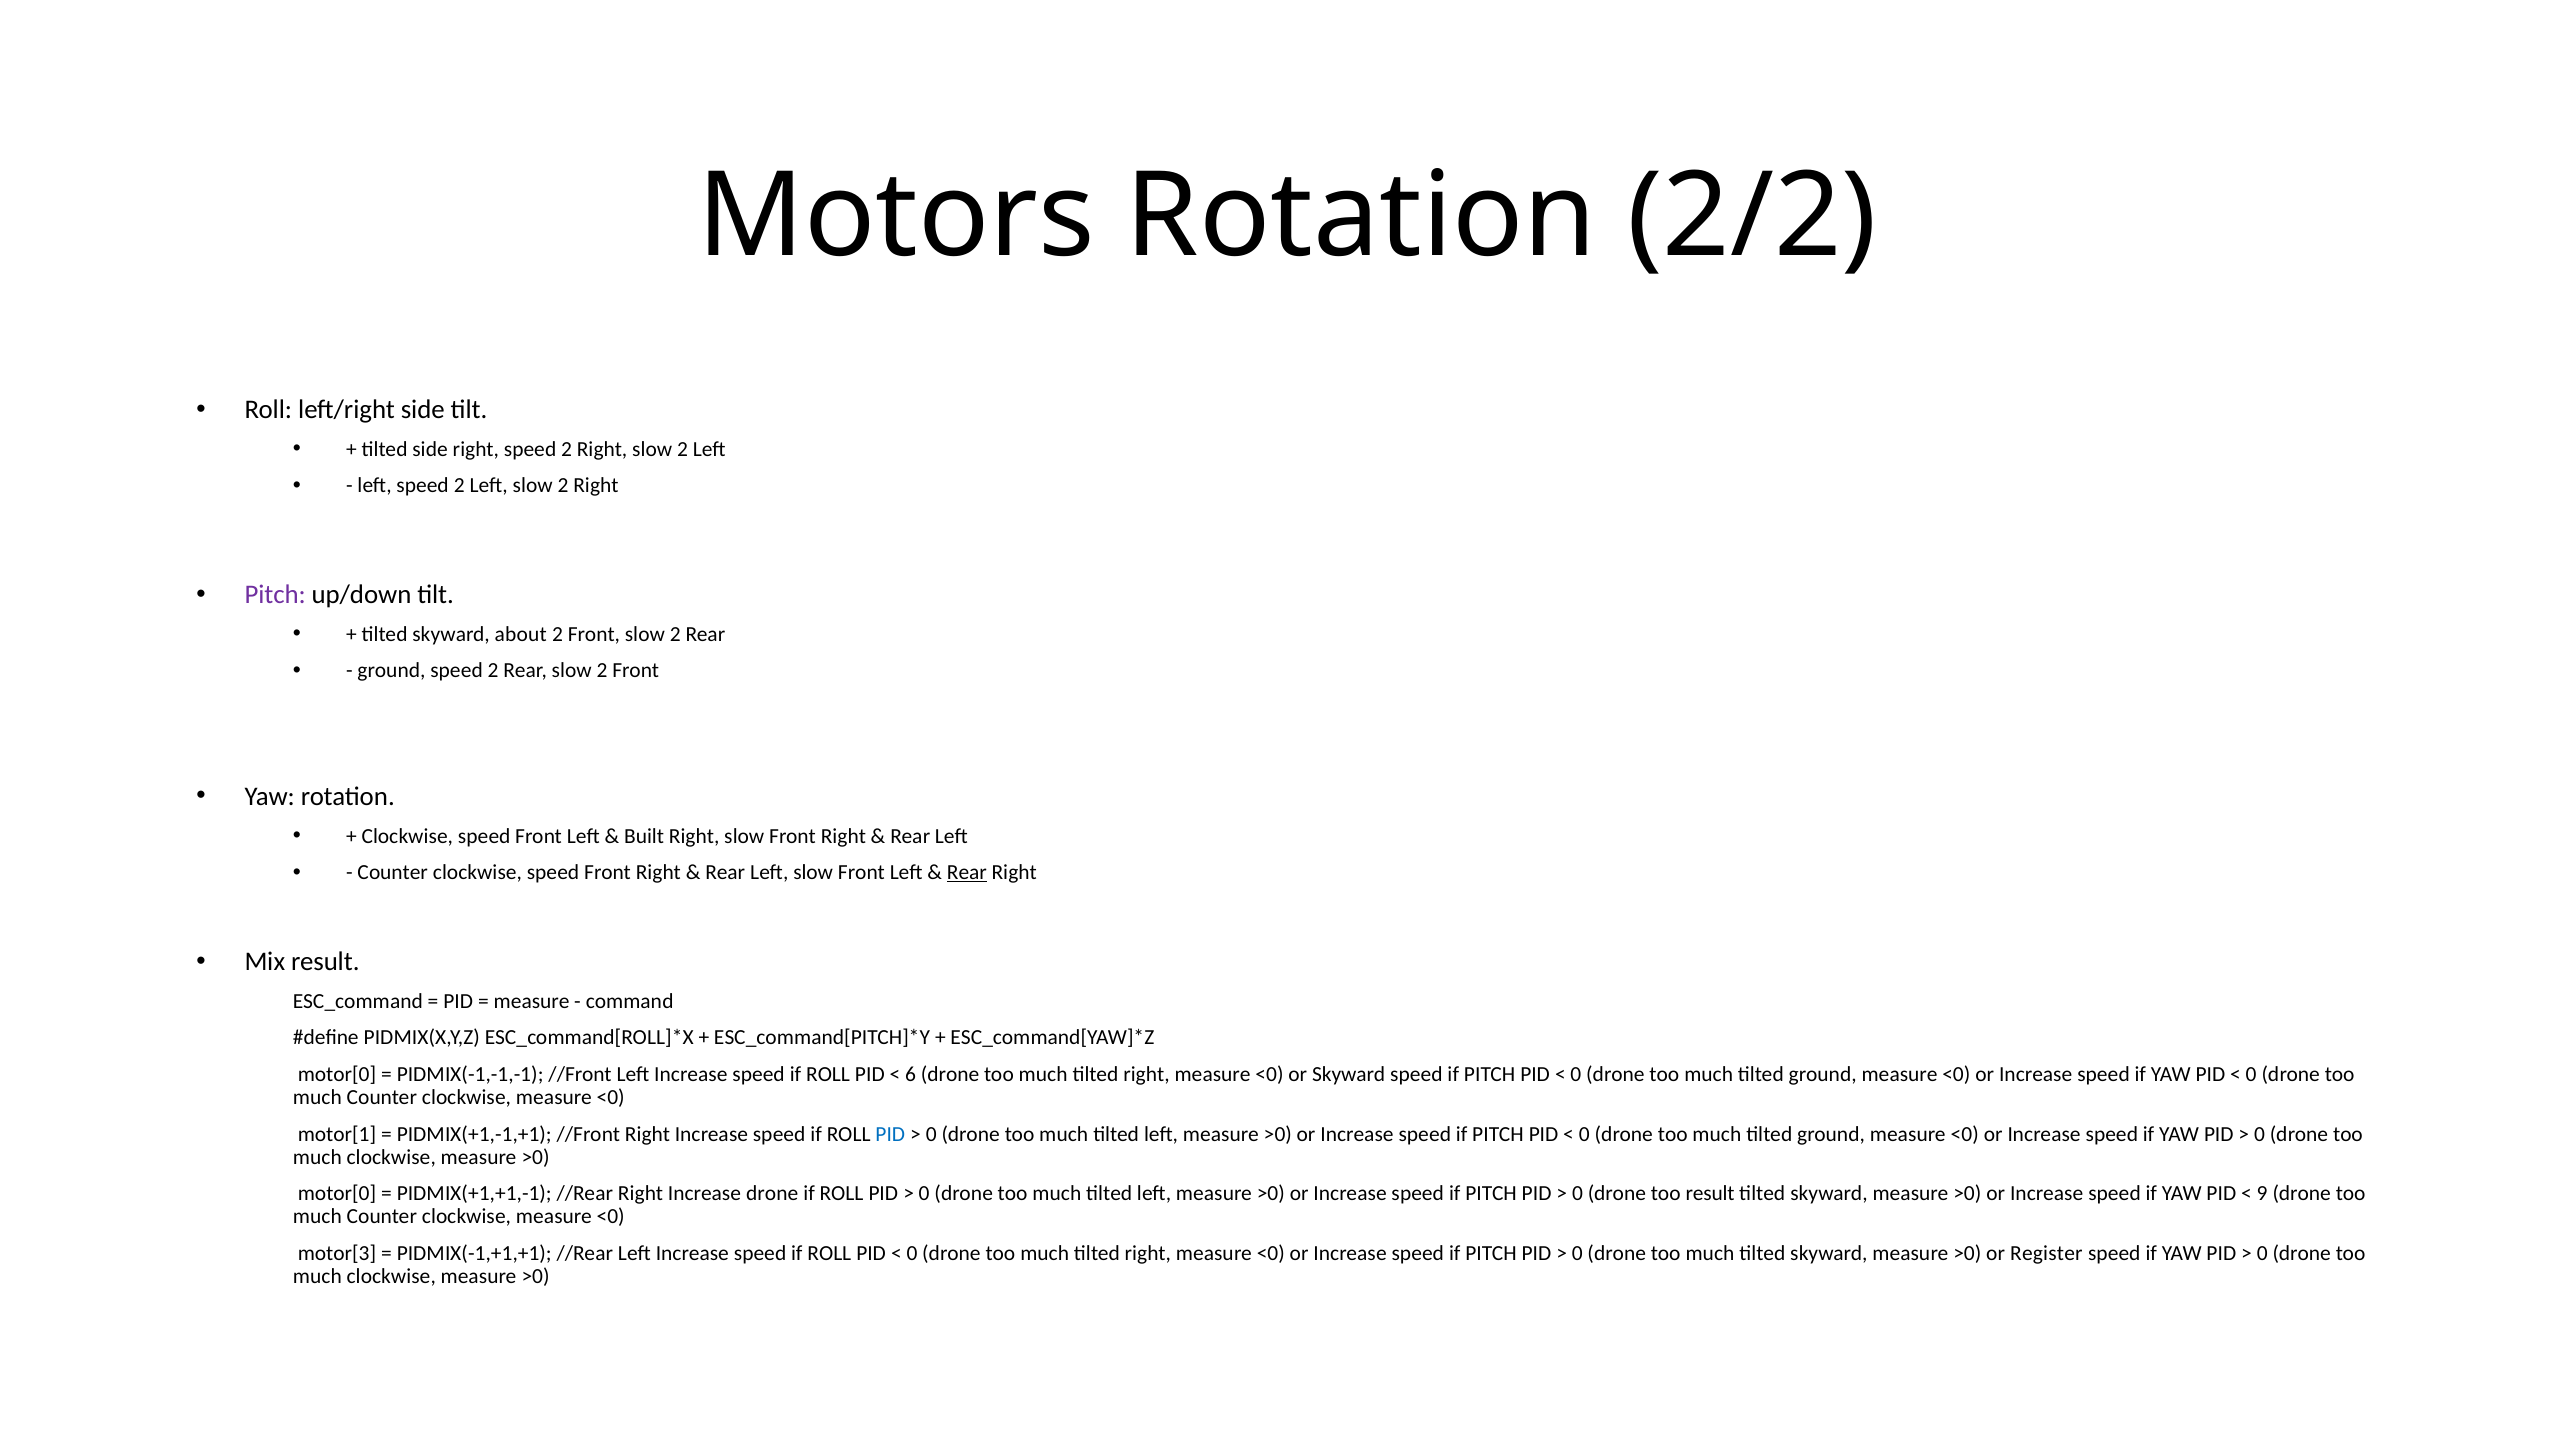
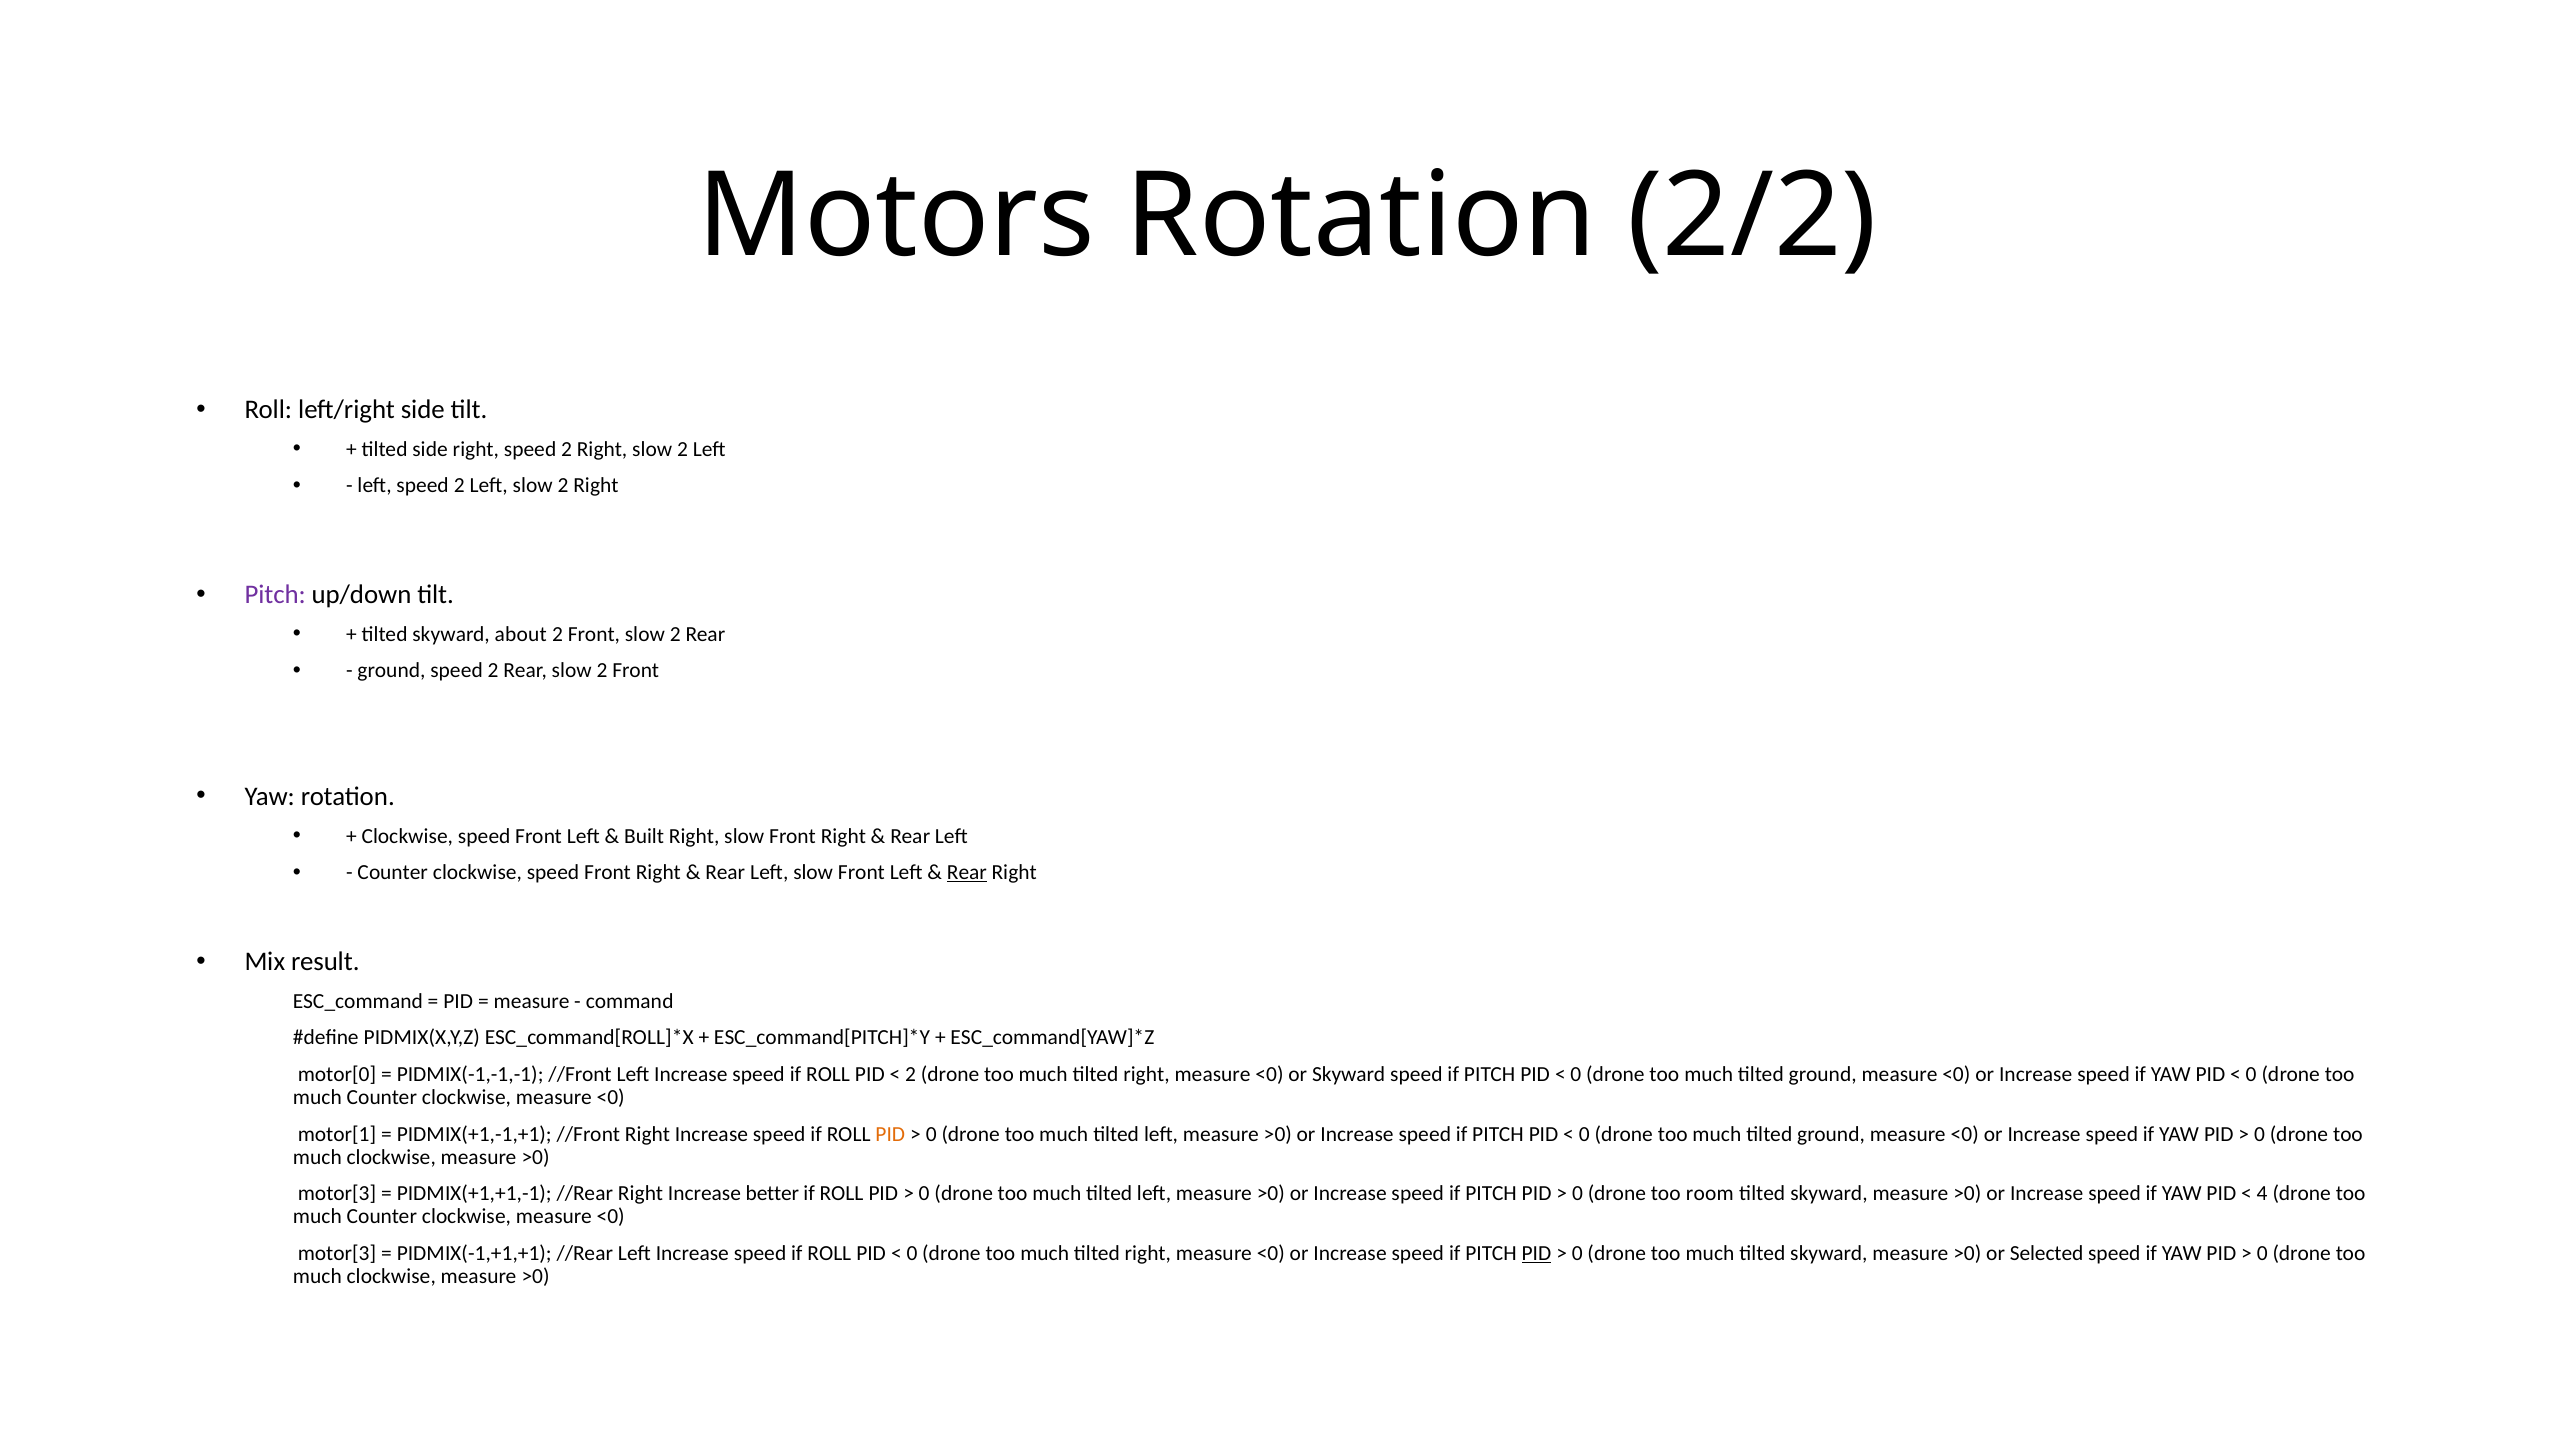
6 at (911, 1074): 6 -> 2
PID at (890, 1134) colour: blue -> orange
motor[0 at (337, 1194): motor[0 -> motor[3
Increase drone: drone -> better
too result: result -> room
9: 9 -> 4
PID at (1536, 1253) underline: none -> present
Register: Register -> Selected
